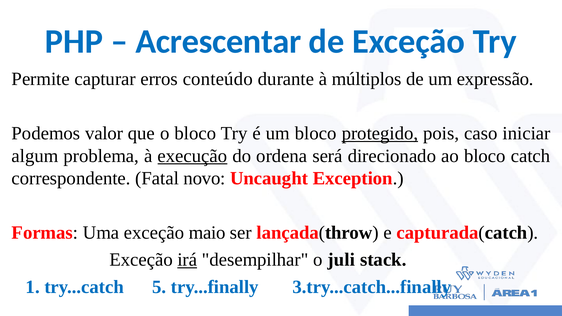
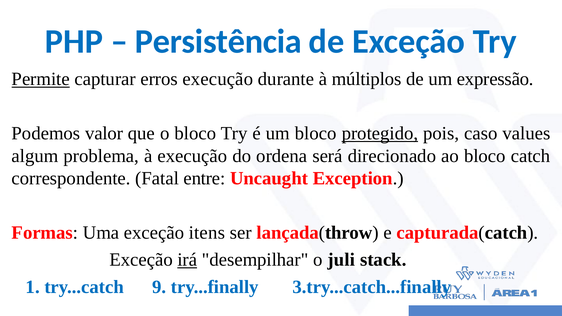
Acrescentar: Acrescentar -> Persistência
Permite underline: none -> present
erros conteúdo: conteúdo -> execução
iniciar: iniciar -> values
execução at (192, 156) underline: present -> none
novo: novo -> entre
maio: maio -> itens
5: 5 -> 9
